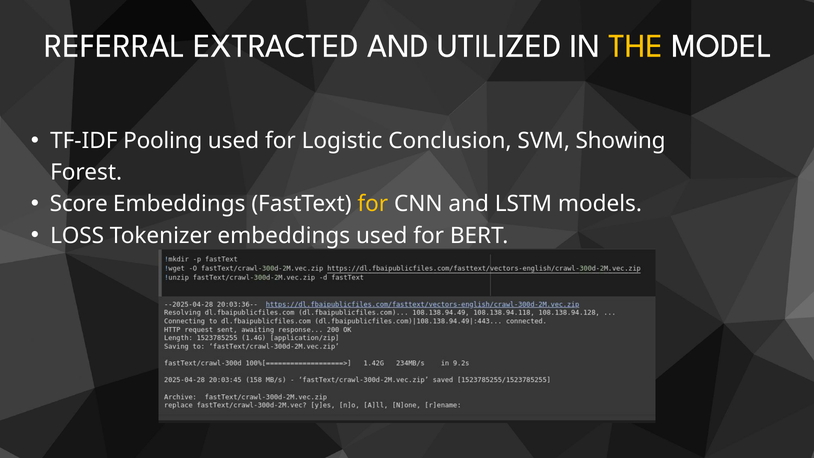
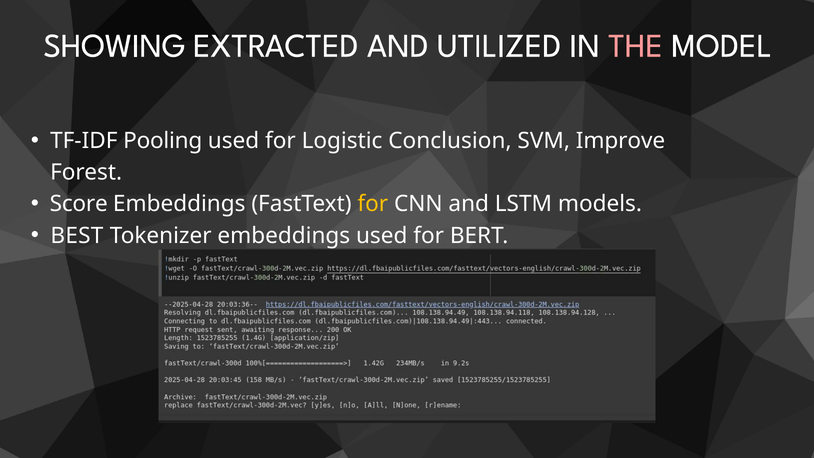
REFERRAL: REFERRAL -> SHOWING
THE colour: yellow -> pink
Showing: Showing -> Improve
LOSS: LOSS -> BEST
